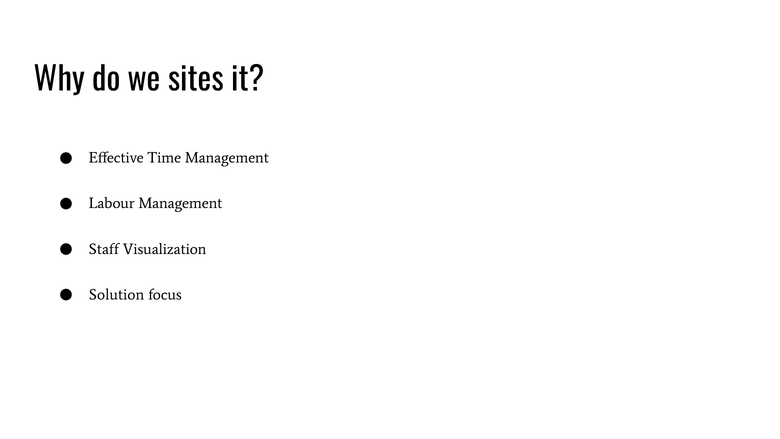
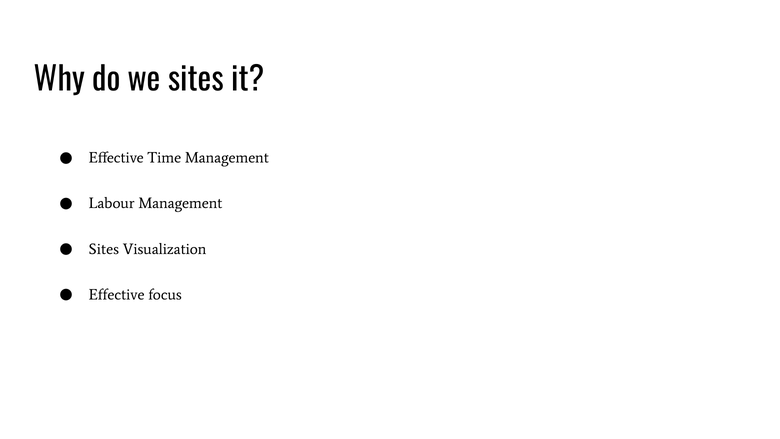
Staff at (104, 249): Staff -> Sites
Solution at (117, 294): Solution -> Effective
